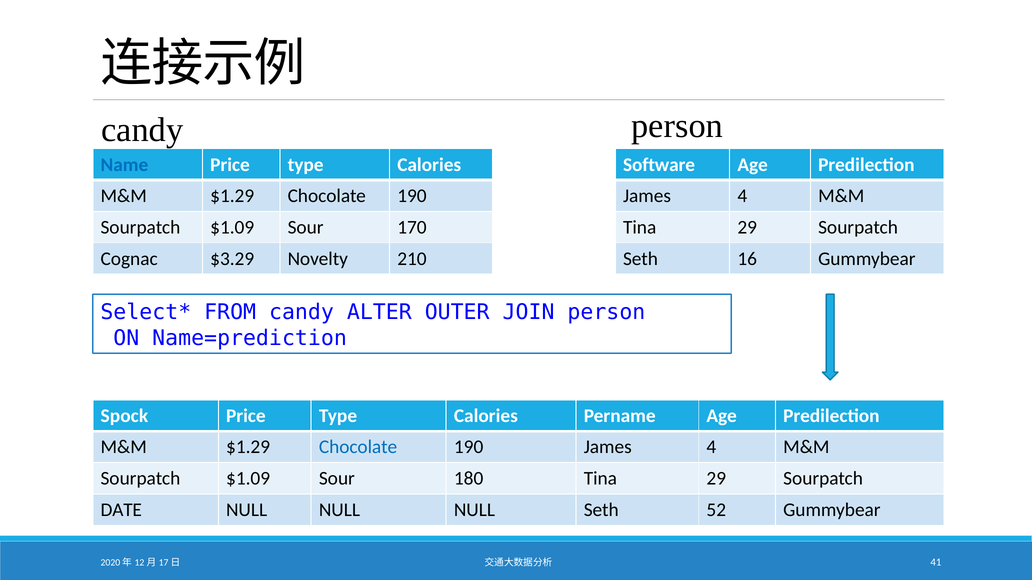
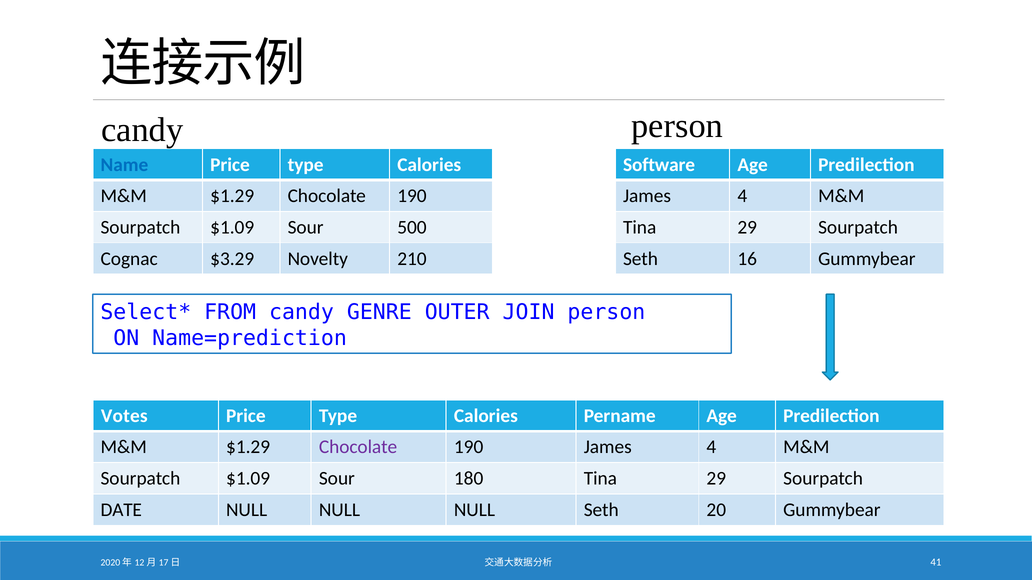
170: 170 -> 500
ALTER: ALTER -> GENRE
Spock: Spock -> Votes
Chocolate at (358, 447) colour: blue -> purple
52: 52 -> 20
